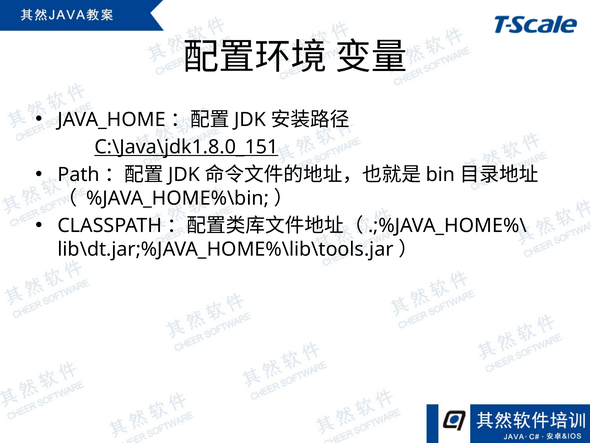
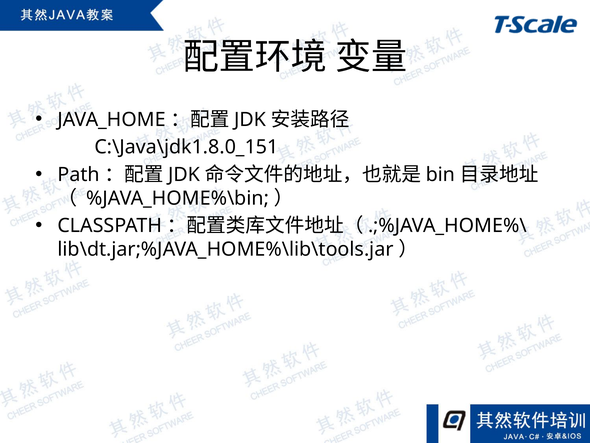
C:\Java\jdk1.8.0_151 underline: present -> none
